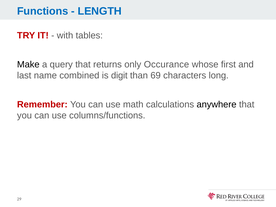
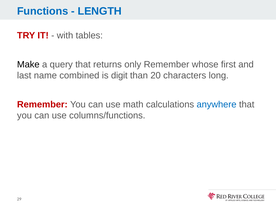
only Occurance: Occurance -> Remember
69: 69 -> 20
anywhere colour: black -> blue
